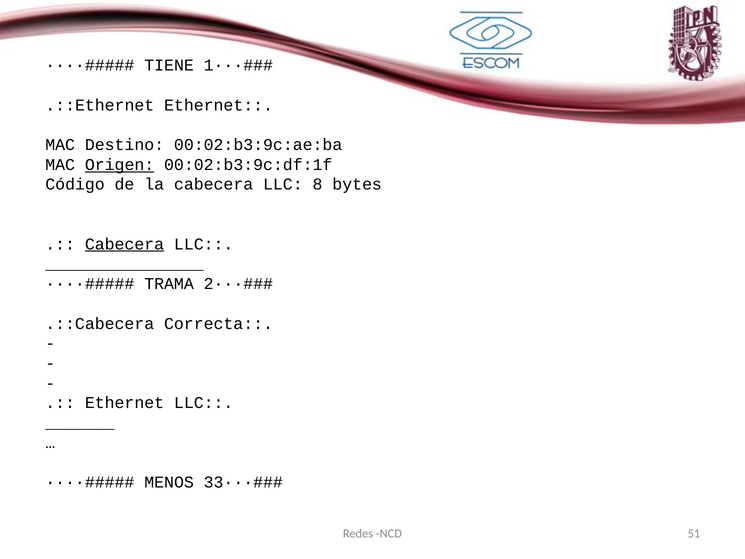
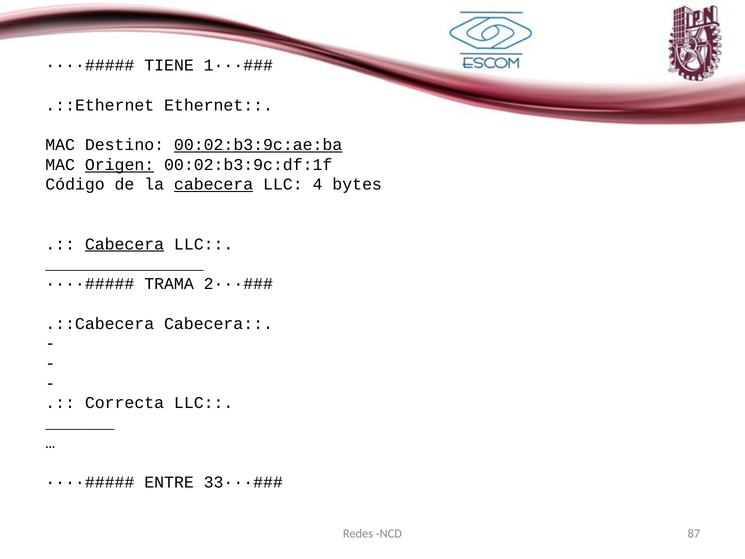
00:02:b3:9c:ae:ba underline: none -> present
cabecera at (214, 184) underline: none -> present
8: 8 -> 4
.::Cabecera Correcta: Correcta -> Cabecera
Ethernet at (124, 403): Ethernet -> Correcta
MENOS: MENOS -> ENTRE
51: 51 -> 87
